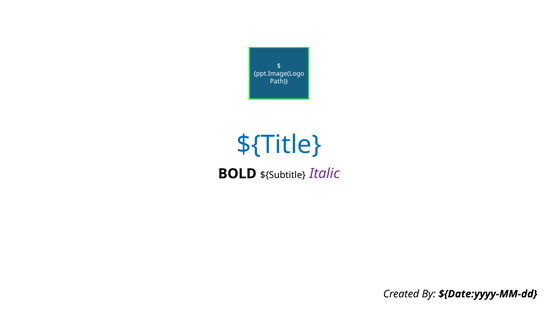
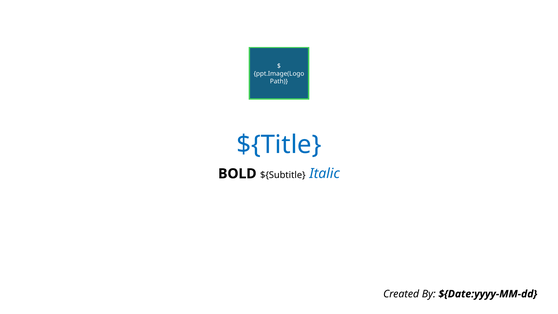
Italic colour: purple -> blue
